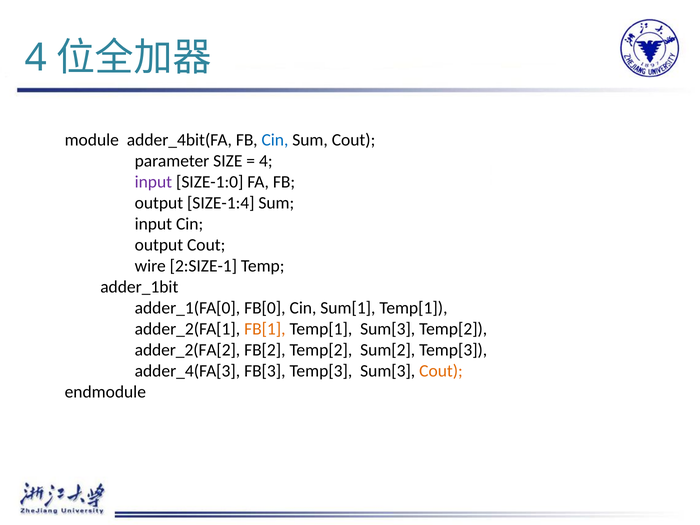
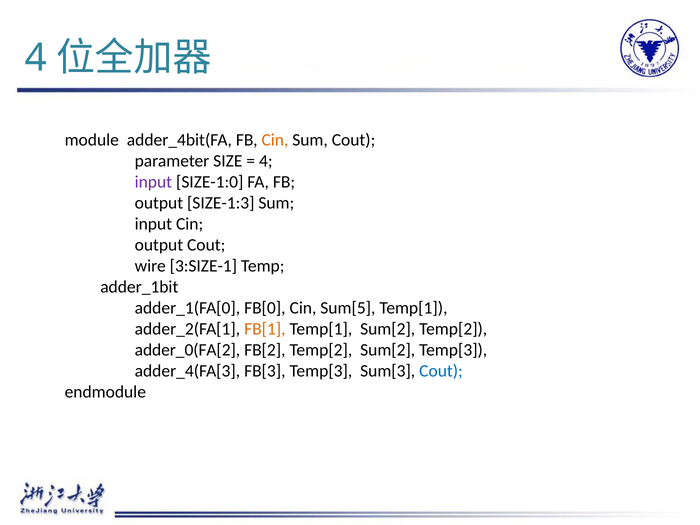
Cin at (275, 140) colour: blue -> orange
SIZE-1:4: SIZE-1:4 -> SIZE-1:3
2:SIZE-1: 2:SIZE-1 -> 3:SIZE-1
Sum[1: Sum[1 -> Sum[5
Temp[1 Sum[3: Sum[3 -> Sum[2
adder_2(FA[2: adder_2(FA[2 -> adder_0(FA[2
Cout at (441, 371) colour: orange -> blue
